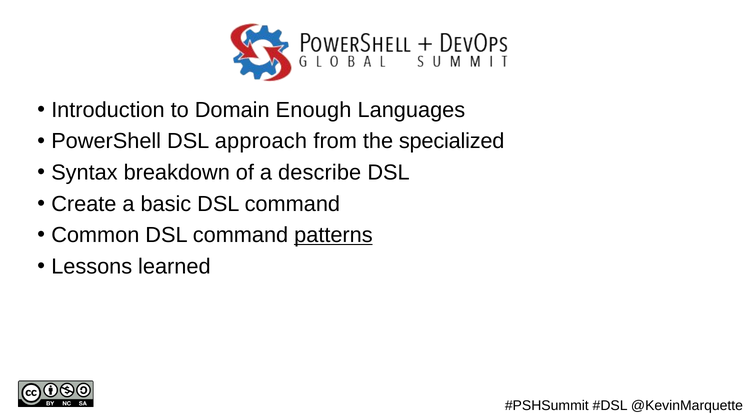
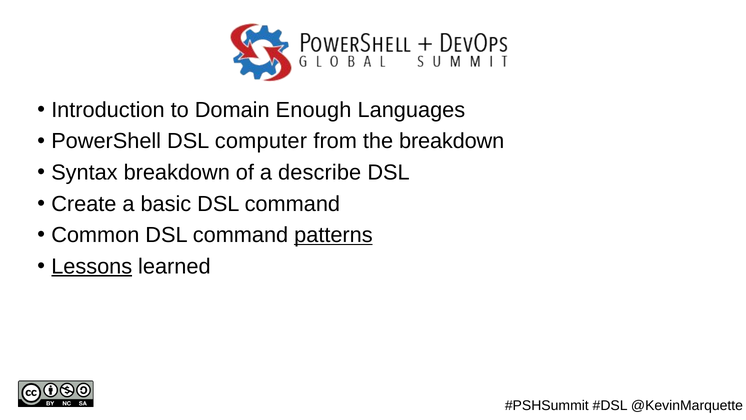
approach: approach -> computer
the specialized: specialized -> breakdown
Lessons underline: none -> present
